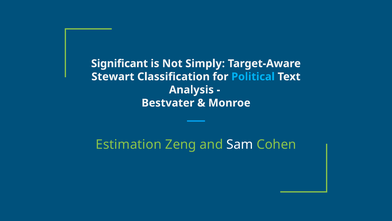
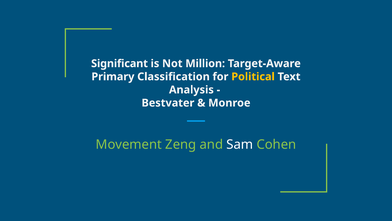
Simply: Simply -> Million
Stewart: Stewart -> Primary
Political colour: light blue -> yellow
Estimation: Estimation -> Movement
